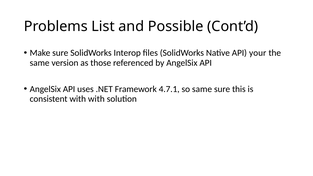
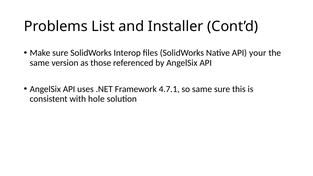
Possible: Possible -> Installer
with with: with -> hole
